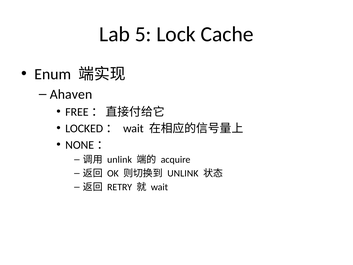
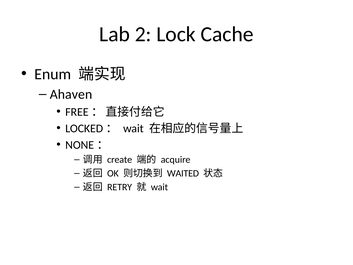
5: 5 -> 2
unlink at (120, 160): unlink -> create
UNLINK at (183, 173): UNLINK -> WAITED
